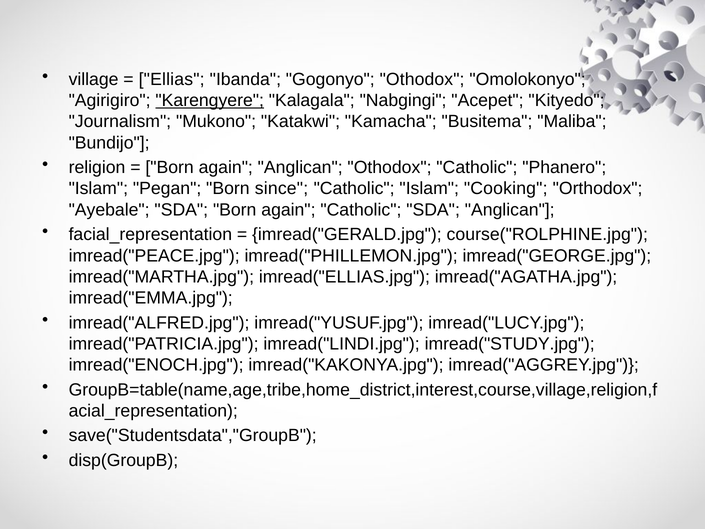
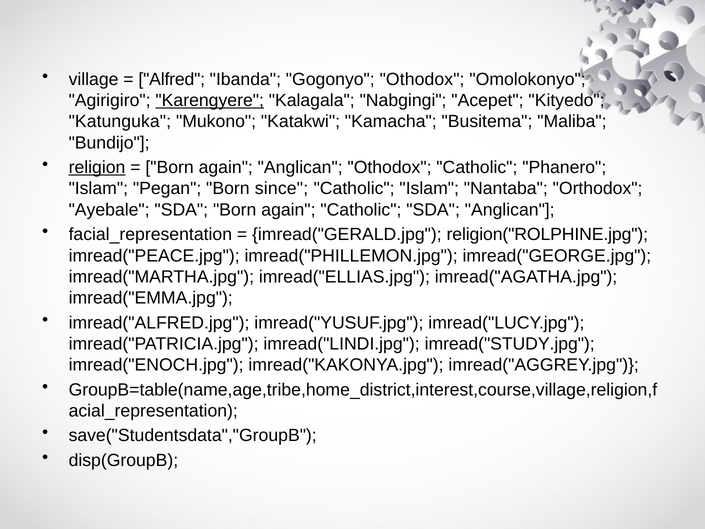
Ellias: Ellias -> Alfred
Journalism: Journalism -> Katunguka
religion underline: none -> present
Cooking: Cooking -> Nantaba
course("ROLPHINE.jpg: course("ROLPHINE.jpg -> religion("ROLPHINE.jpg
